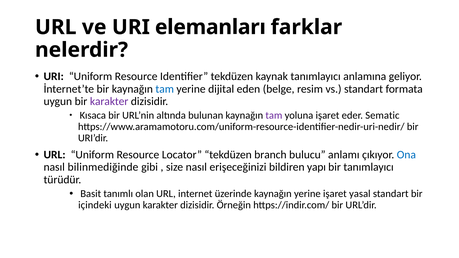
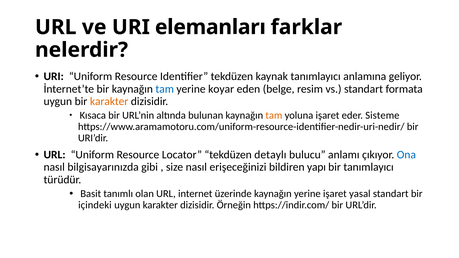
dijital: dijital -> koyar
karakter at (109, 101) colour: purple -> orange
tam at (274, 116) colour: purple -> orange
Sematic: Sematic -> Sisteme
branch: branch -> detaylı
bilinmediğinde: bilinmediğinde -> bilgisayarınızda
